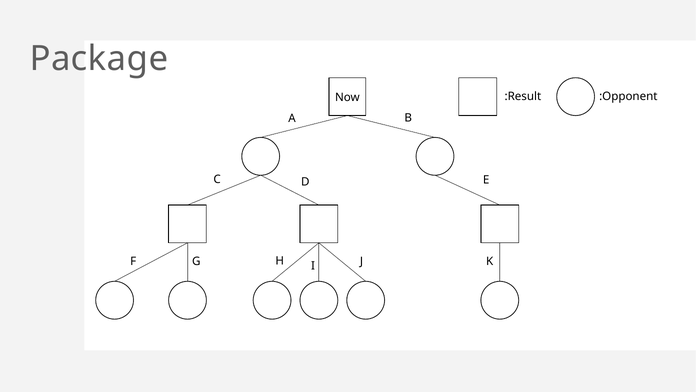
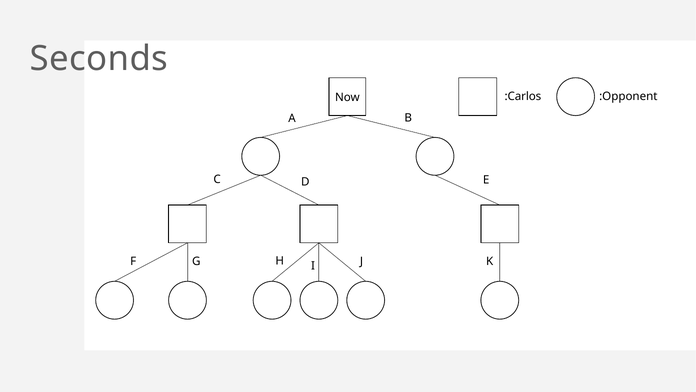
Package: Package -> Seconds
:Result: :Result -> :Carlos
